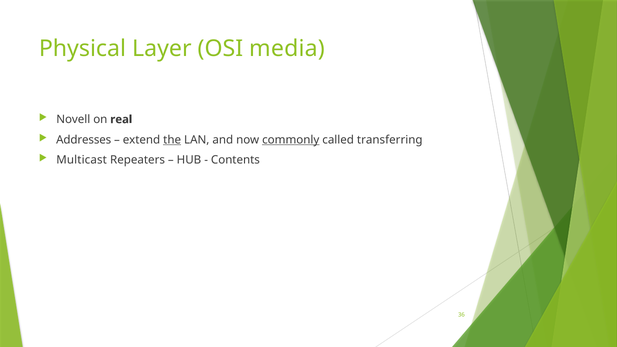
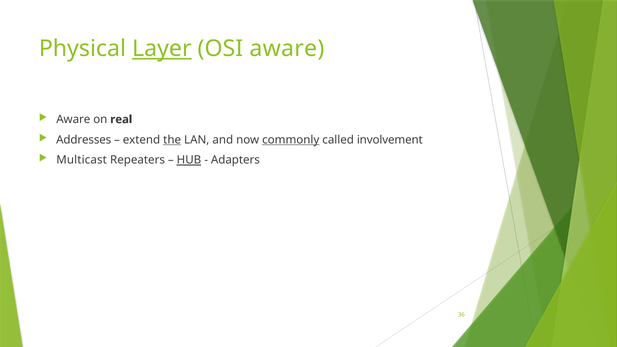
Layer underline: none -> present
OSI media: media -> aware
Novell at (73, 119): Novell -> Aware
transferring: transferring -> involvement
HUB underline: none -> present
Contents: Contents -> Adapters
